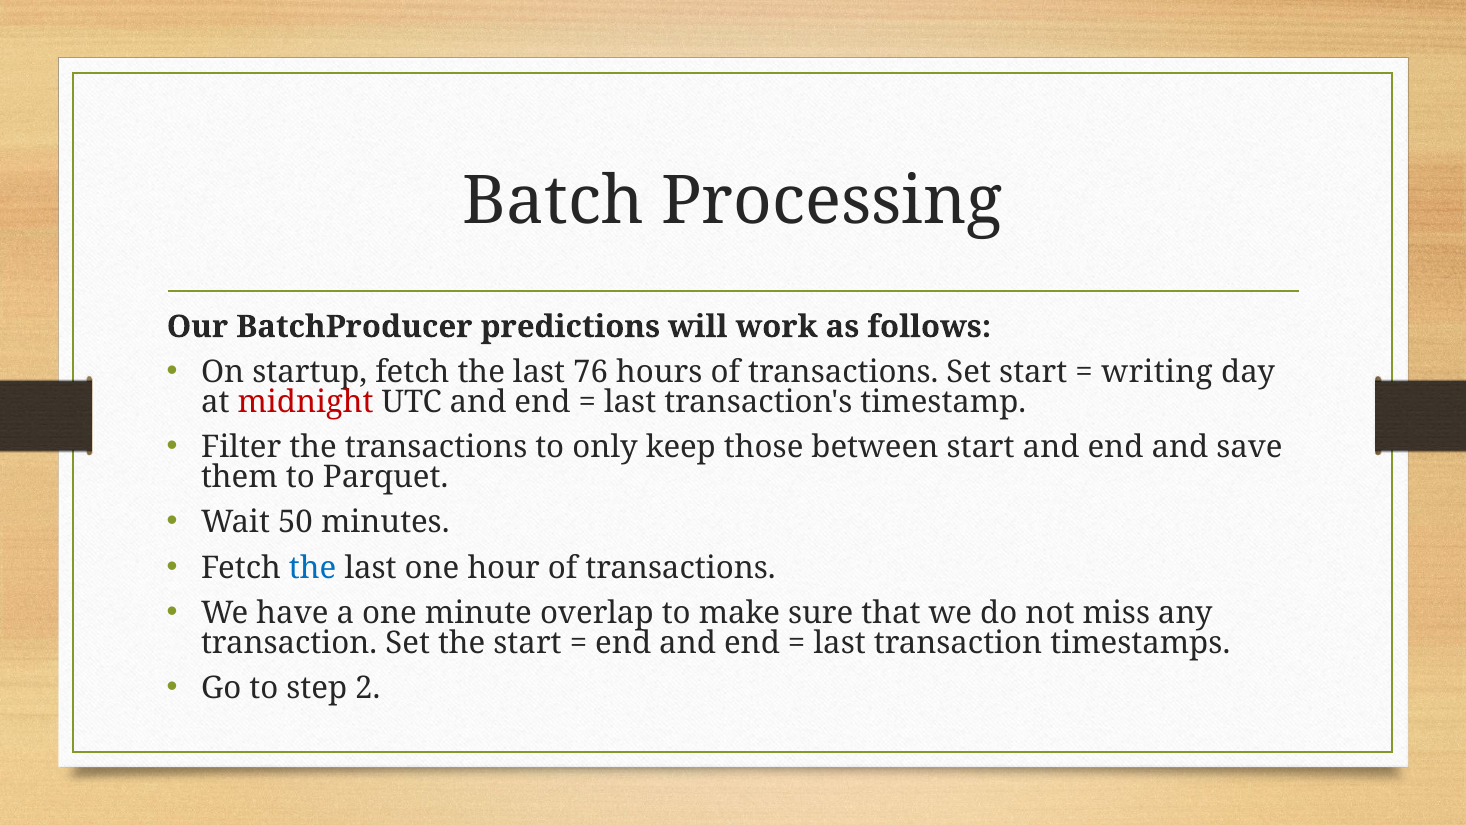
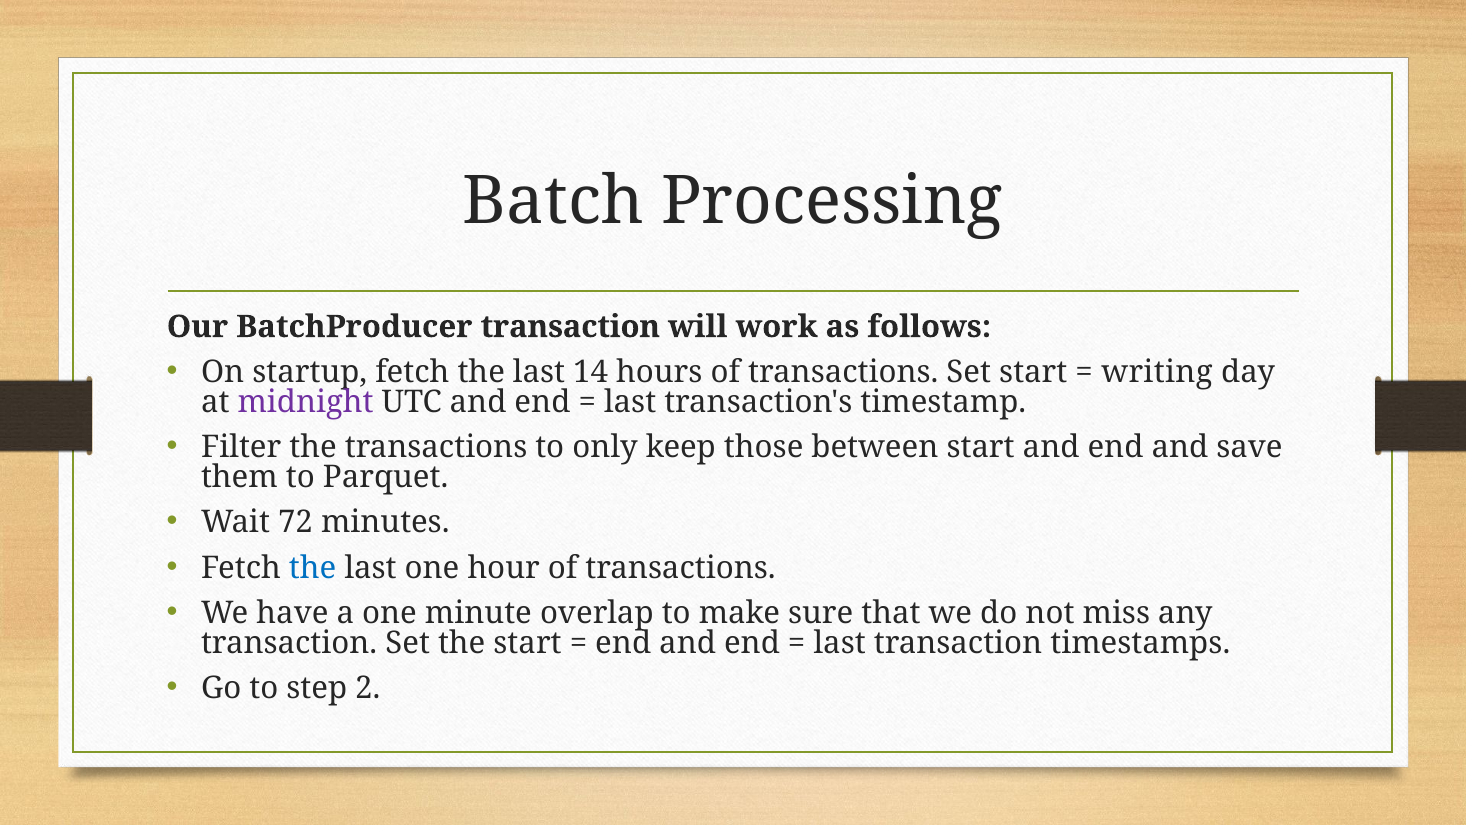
BatchProducer predictions: predictions -> transaction
76: 76 -> 14
midnight colour: red -> purple
50: 50 -> 72
